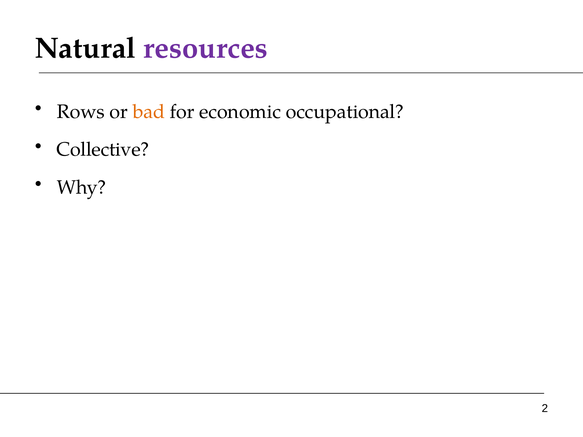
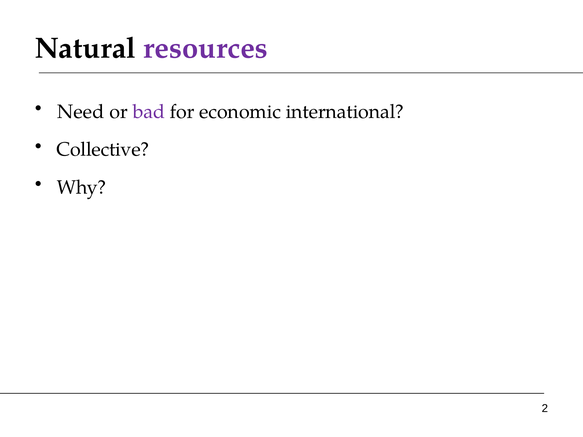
Rows: Rows -> Need
bad colour: orange -> purple
occupational: occupational -> international
